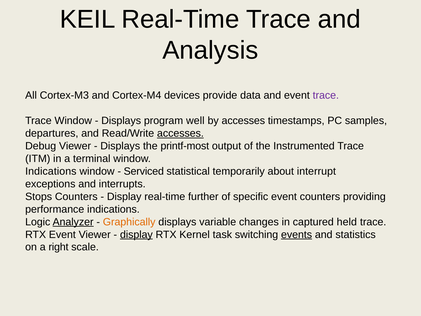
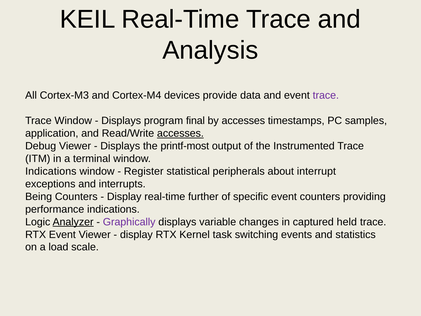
well: well -> final
departures: departures -> application
Serviced: Serviced -> Register
temporarily: temporarily -> peripherals
Stops: Stops -> Being
Graphically colour: orange -> purple
display at (136, 234) underline: present -> none
events underline: present -> none
right: right -> load
